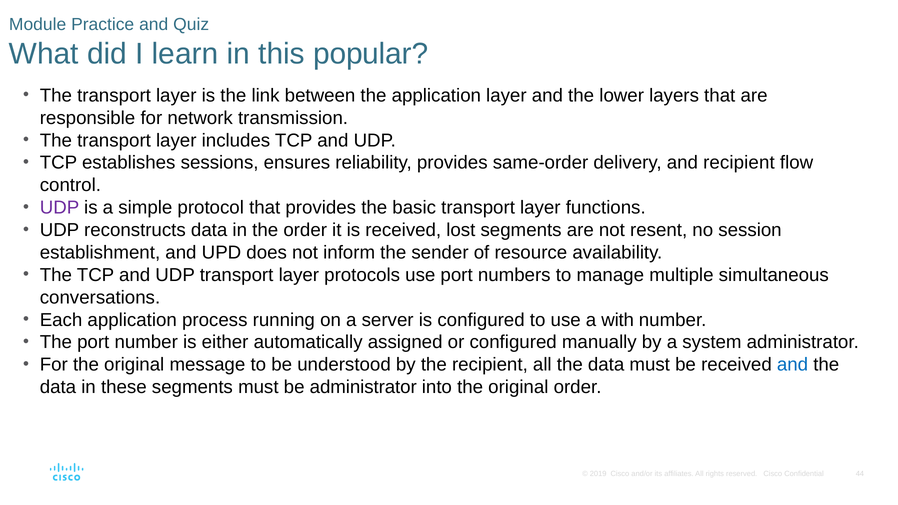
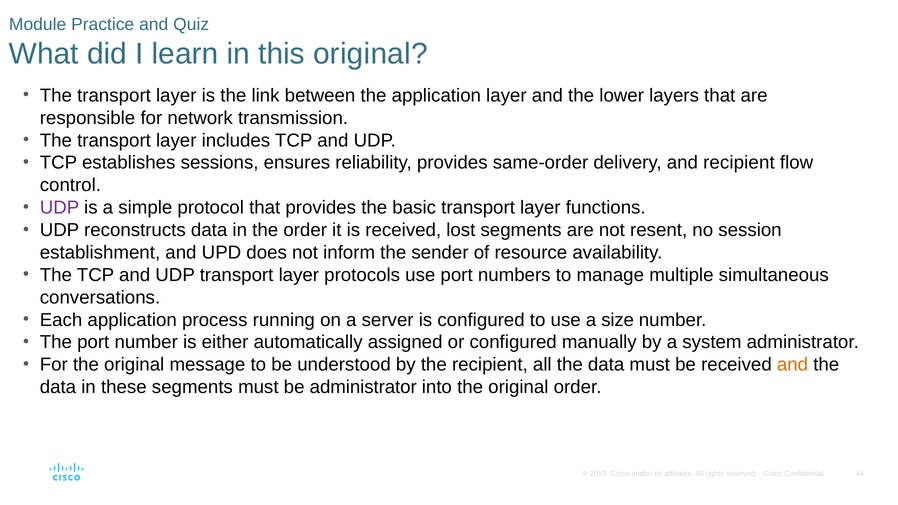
this popular: popular -> original
with: with -> size
and at (793, 365) colour: blue -> orange
